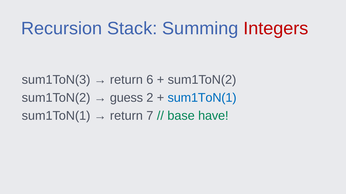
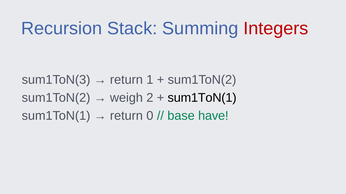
6: 6 -> 1
guess: guess -> weigh
sum1ToN(1 at (202, 98) colour: blue -> black
7: 7 -> 0
